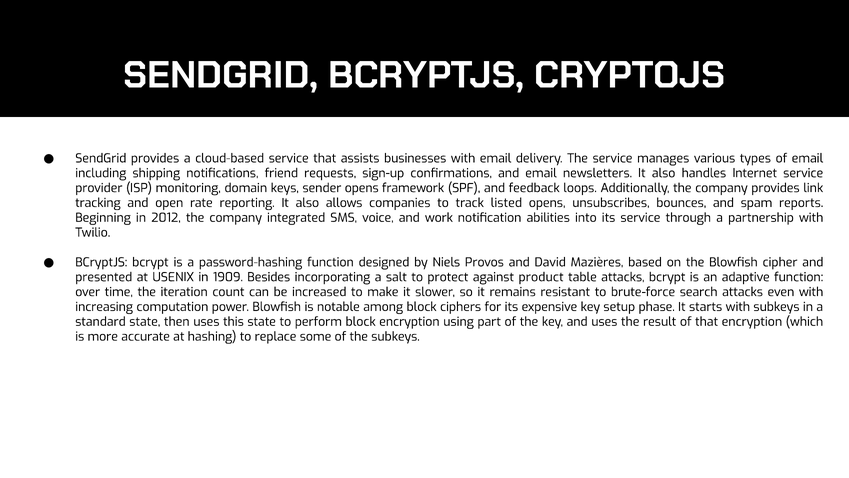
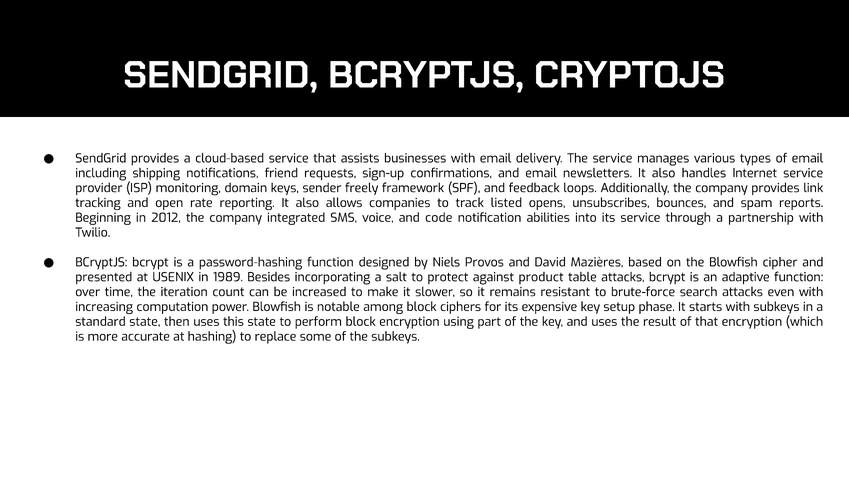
sender opens: opens -> freely
work: work -> code
1909: 1909 -> 1989
